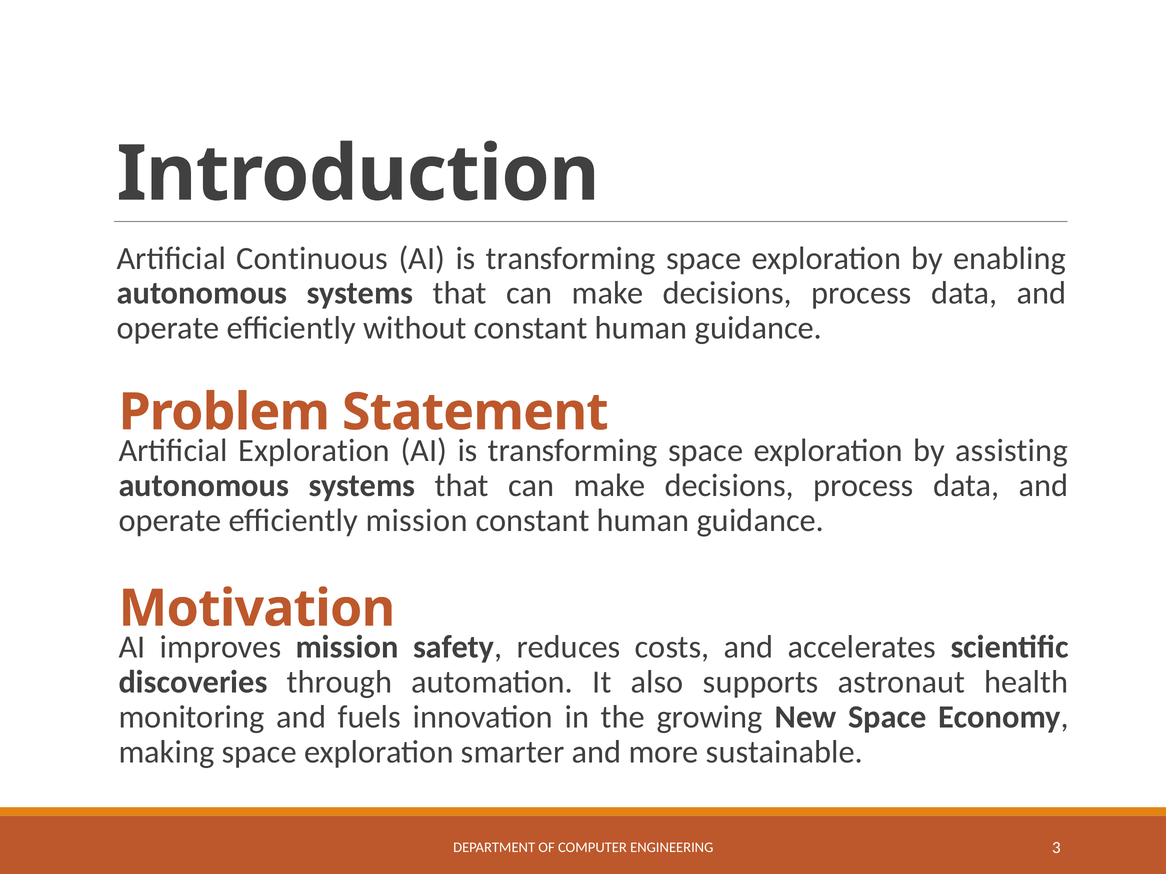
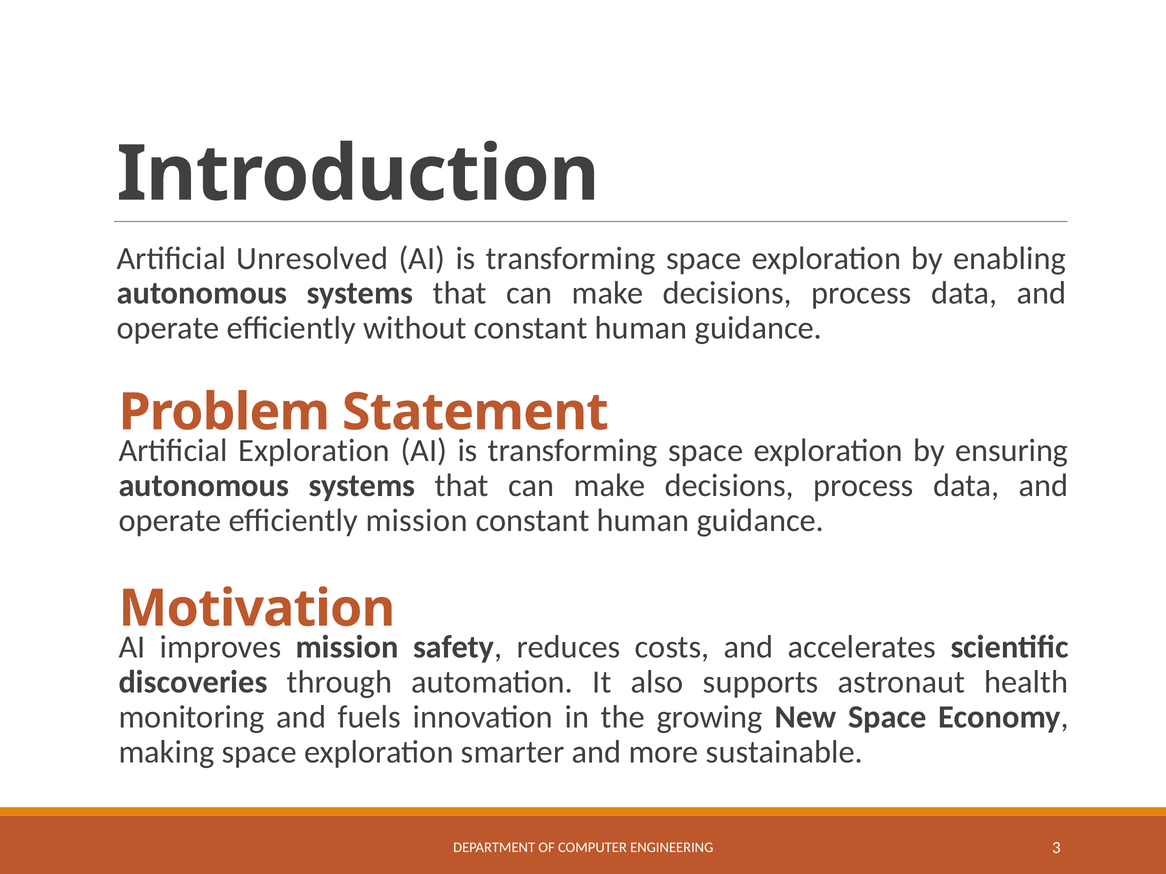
Continuous: Continuous -> Unresolved
assisting: assisting -> ensuring
